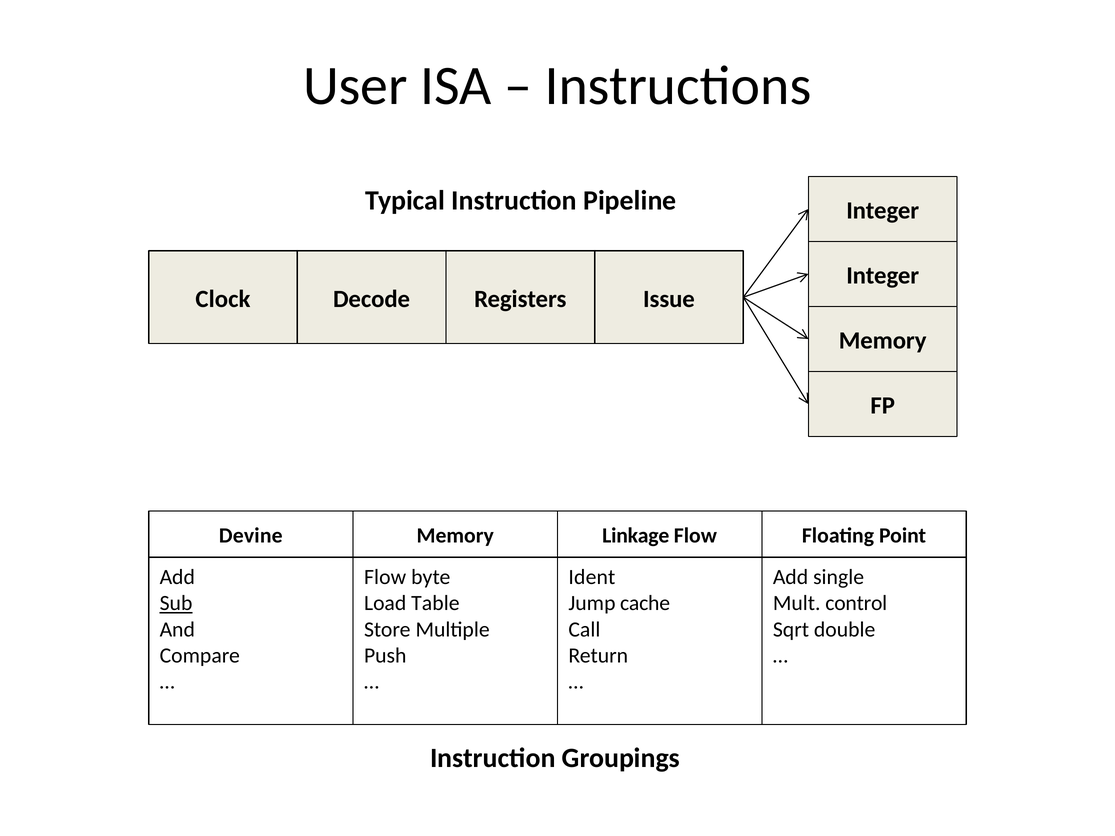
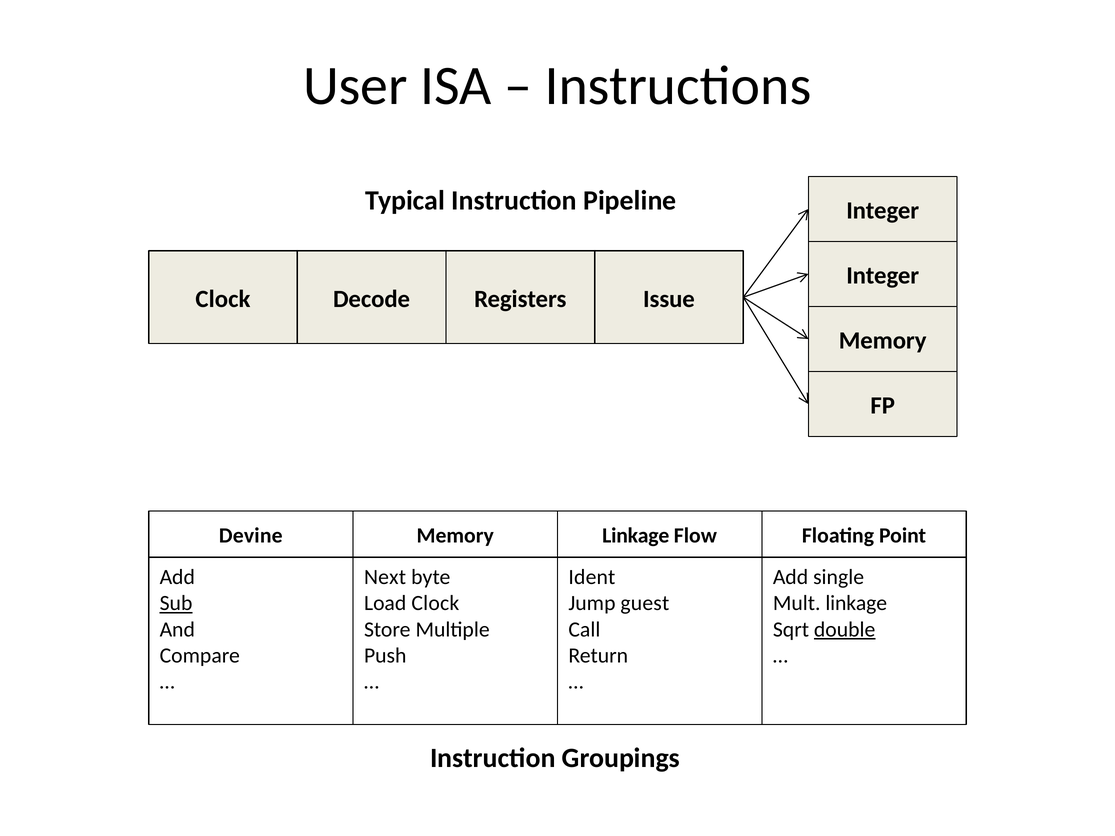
Flow at (385, 577): Flow -> Next
Load Table: Table -> Clock
cache: cache -> guest
Mult control: control -> linkage
double underline: none -> present
